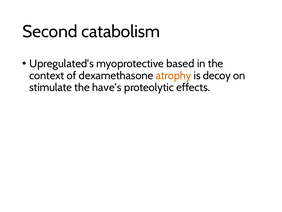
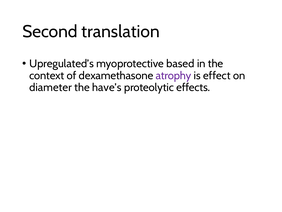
catabolism: catabolism -> translation
atrophy colour: orange -> purple
decoy: decoy -> effect
stimulate: stimulate -> diameter
